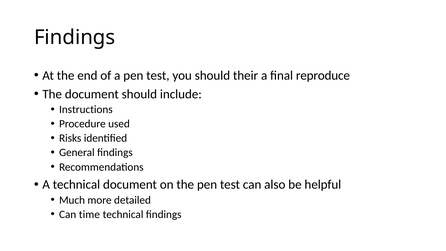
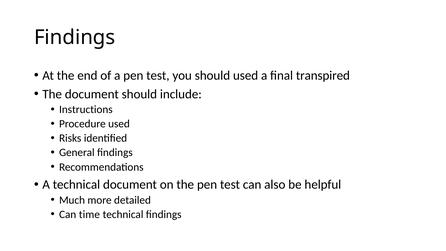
should their: their -> used
reproduce: reproduce -> transpired
